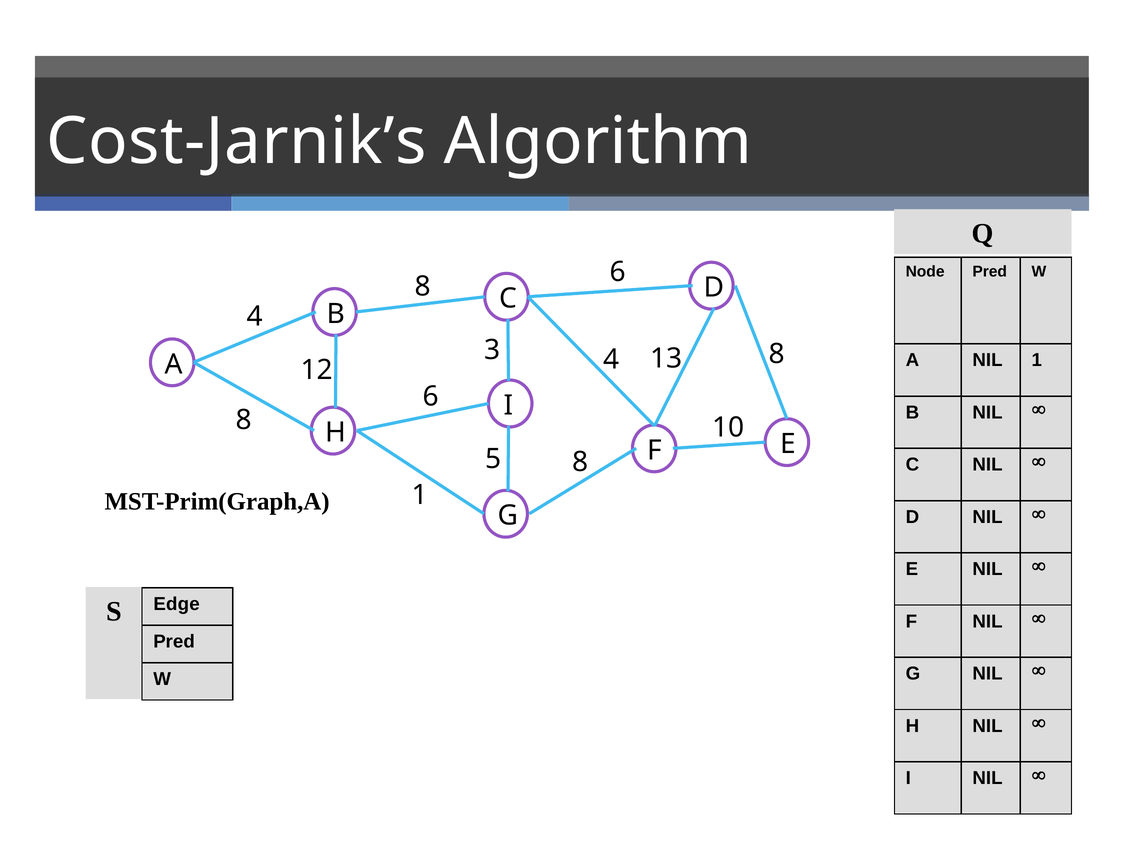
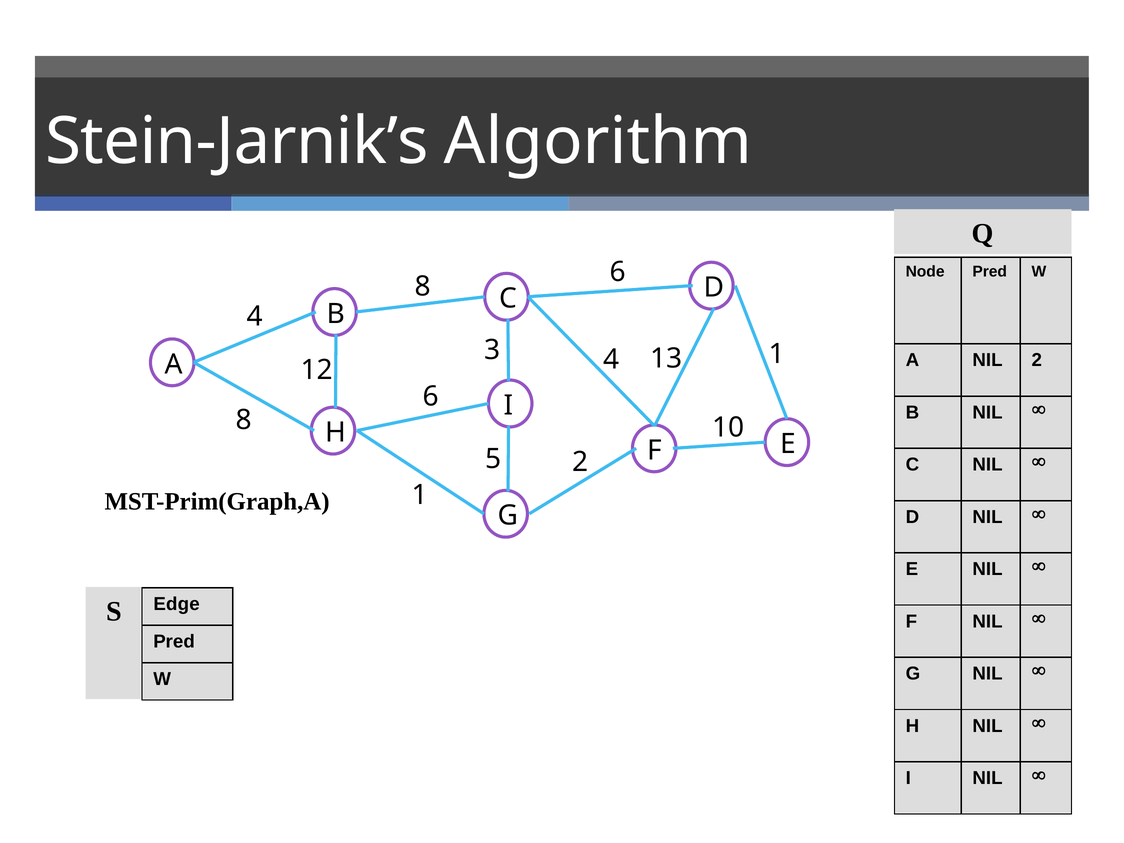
Cost-Jarnik’s: Cost-Jarnik’s -> Stein-Jarnik’s
NIL 1: 1 -> 2
13 8: 8 -> 1
5 8: 8 -> 2
